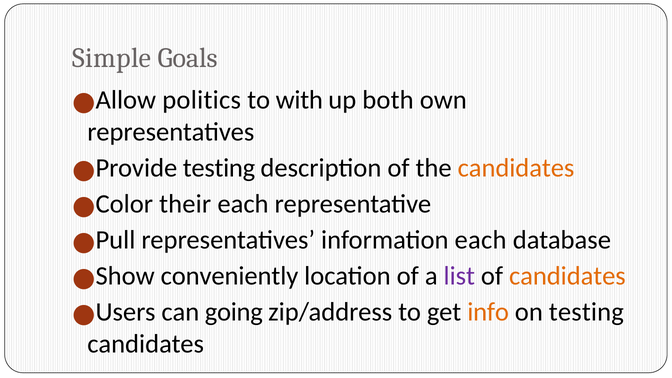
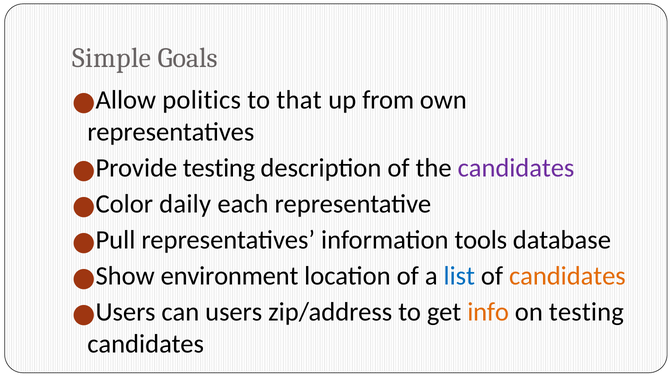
with: with -> that
both: both -> from
candidates at (516, 168) colour: orange -> purple
their: their -> daily
information each: each -> tools
conveniently: conveniently -> environment
list colour: purple -> blue
going: going -> users
